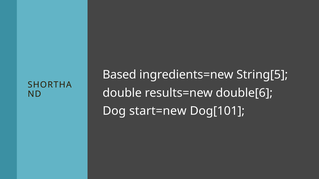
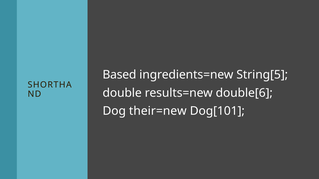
start=new: start=new -> their=new
